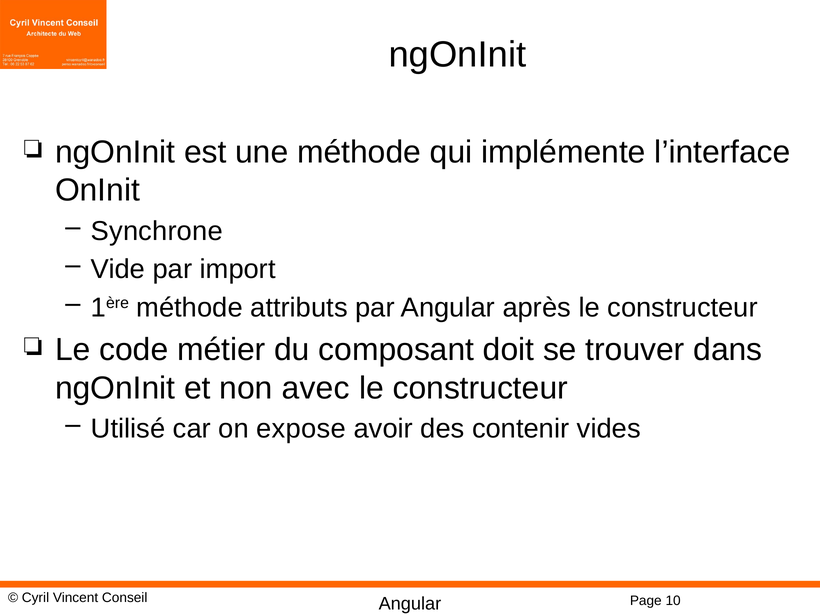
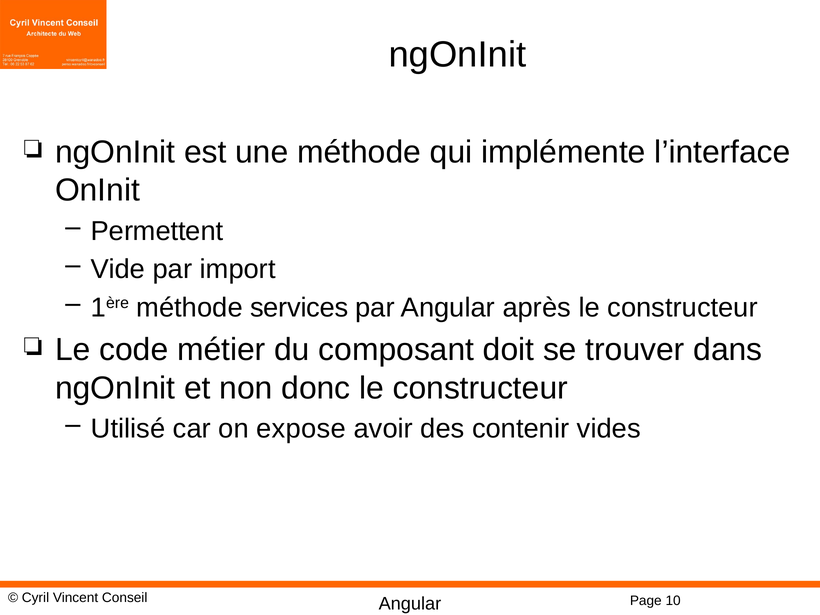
Synchrone: Synchrone -> Permettent
attributs: attributs -> services
avec: avec -> donc
